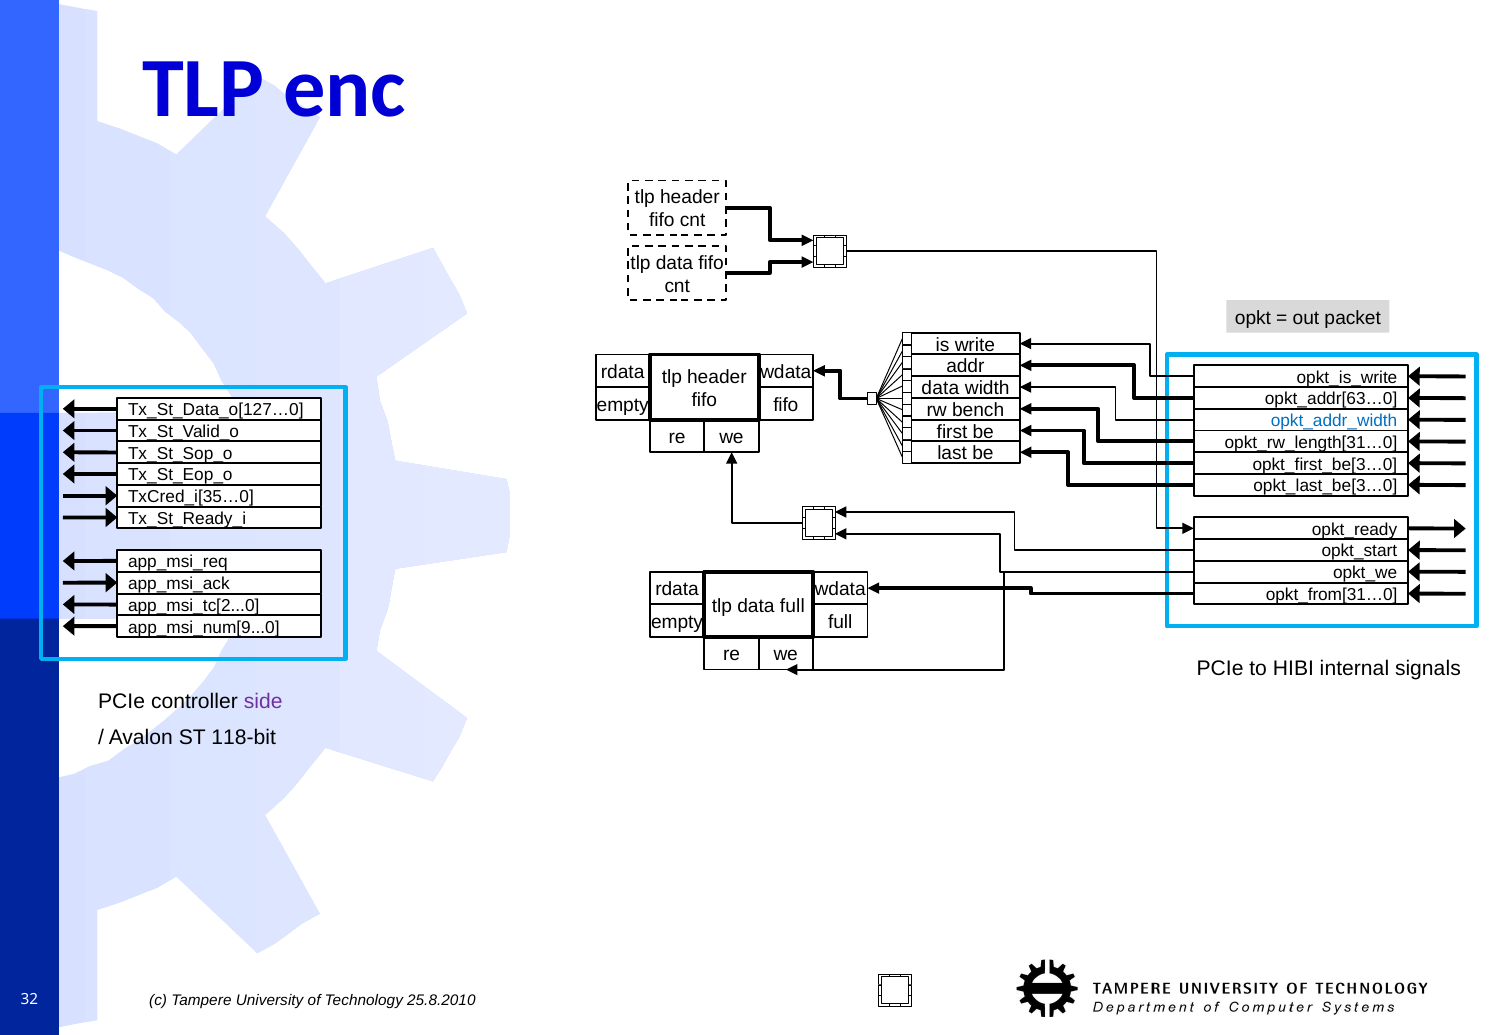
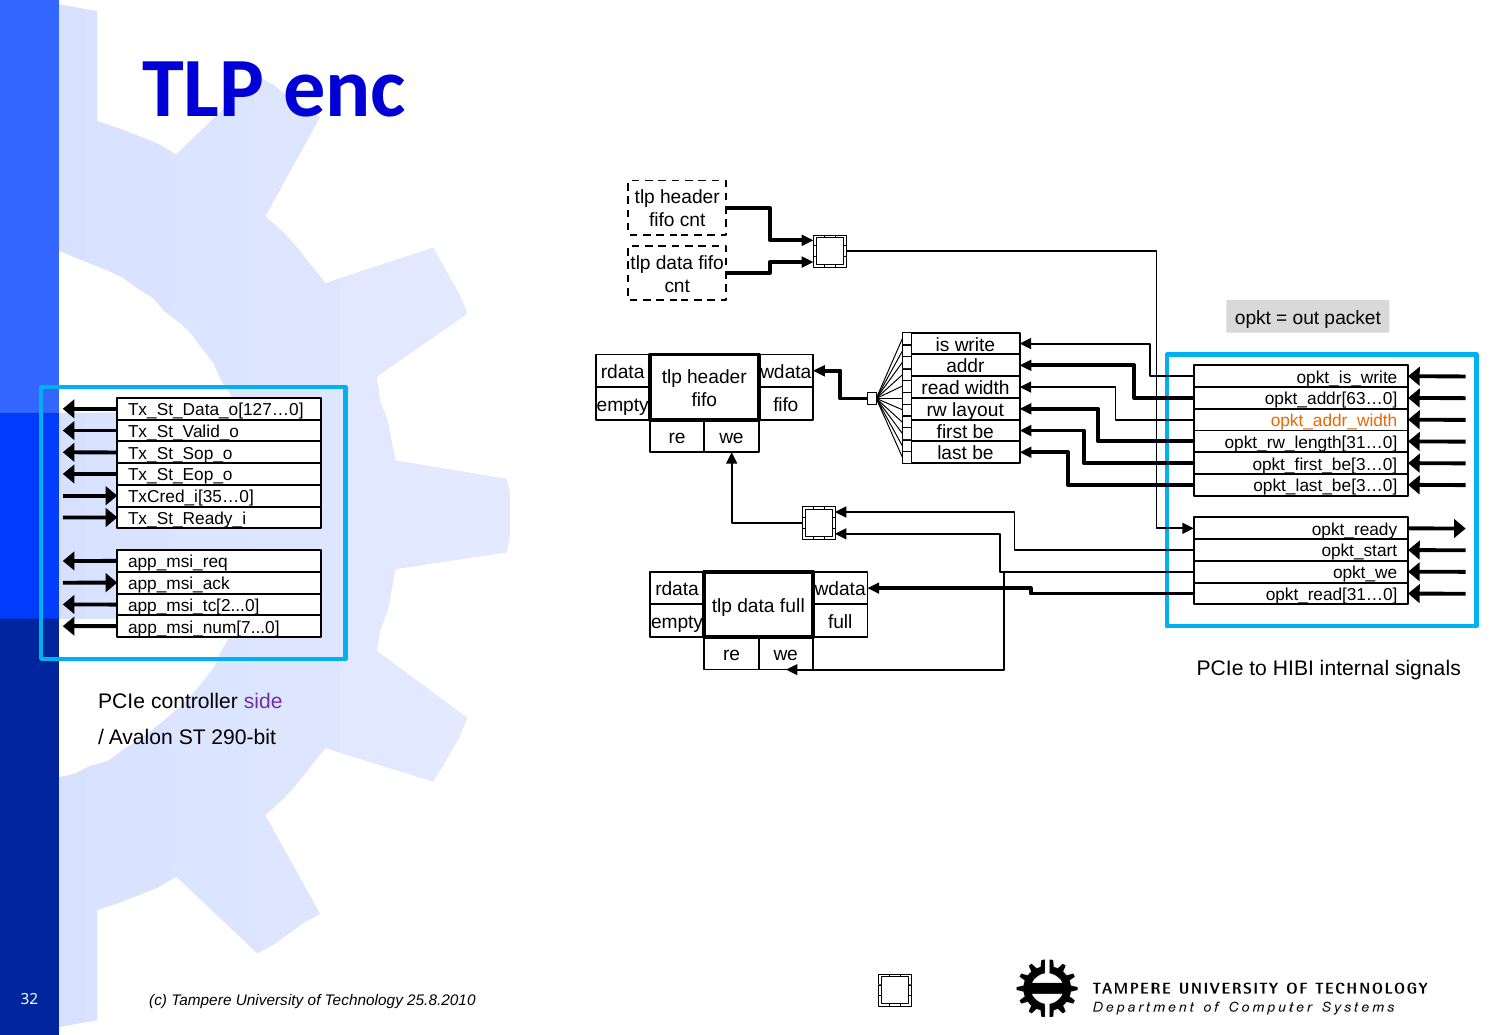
data at (940, 389): data -> read
bench: bench -> layout
opkt_addr_width colour: blue -> orange
opkt_from[31…0: opkt_from[31…0 -> opkt_read[31…0
app_msi_num[9...0: app_msi_num[9...0 -> app_msi_num[7...0
118-bit: 118-bit -> 290-bit
